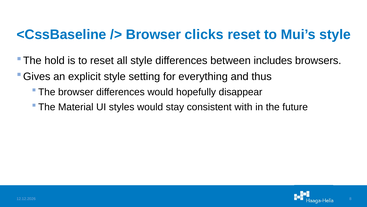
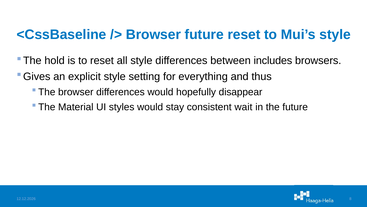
Browser clicks: clicks -> future
with: with -> wait
